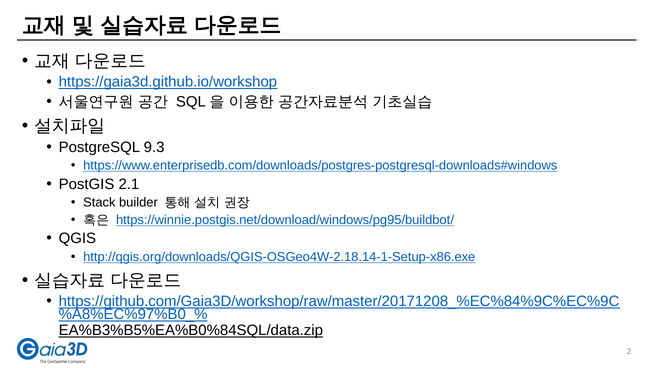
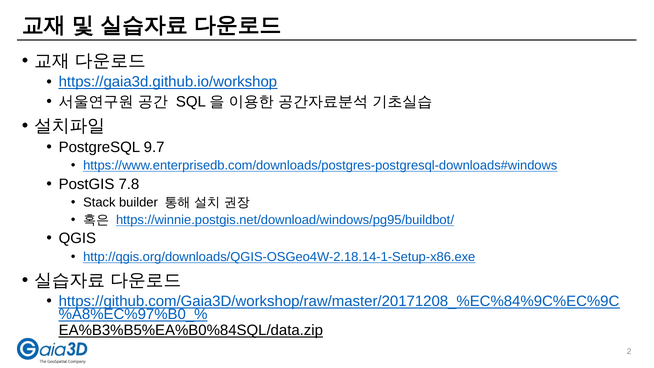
9.3: 9.3 -> 9.7
2.1: 2.1 -> 7.8
